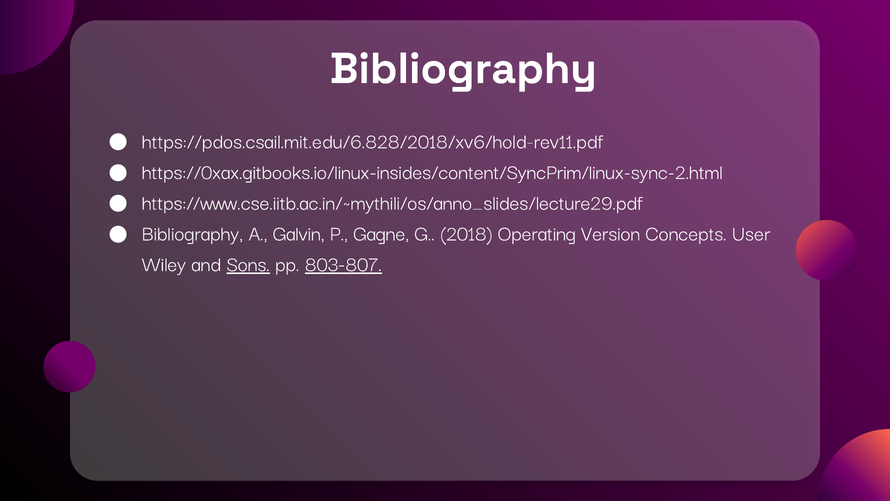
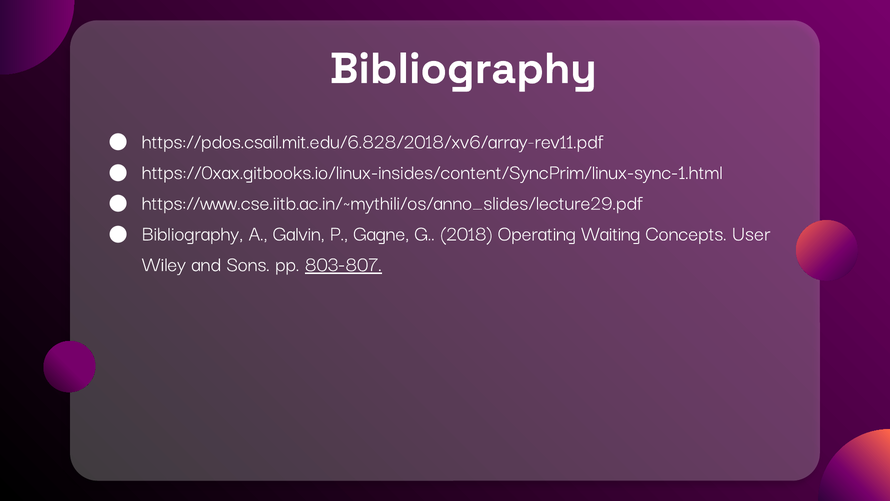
https://pdos.csail.mit.edu/6.828/2018/xv6/hold-rev11.pdf: https://pdos.csail.mit.edu/6.828/2018/xv6/hold-rev11.pdf -> https://pdos.csail.mit.edu/6.828/2018/xv6/array-rev11.pdf
https://0xax.gitbooks.io/linux-insides/content/SyncPrim/linux-sync-2.html: https://0xax.gitbooks.io/linux-insides/content/SyncPrim/linux-sync-2.html -> https://0xax.gitbooks.io/linux-insides/content/SyncPrim/linux-sync-1.html
Version: Version -> Waiting
Sons underline: present -> none
